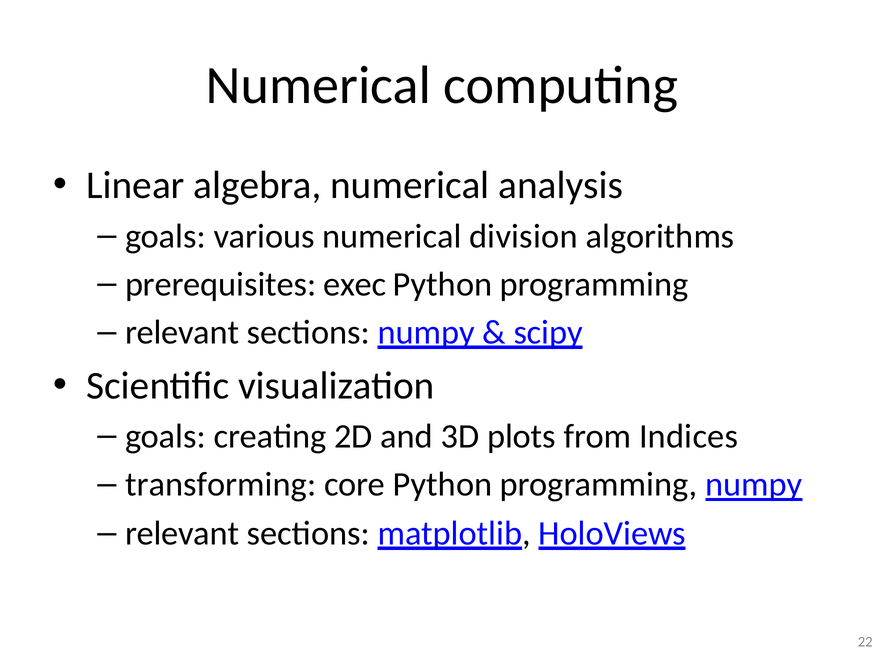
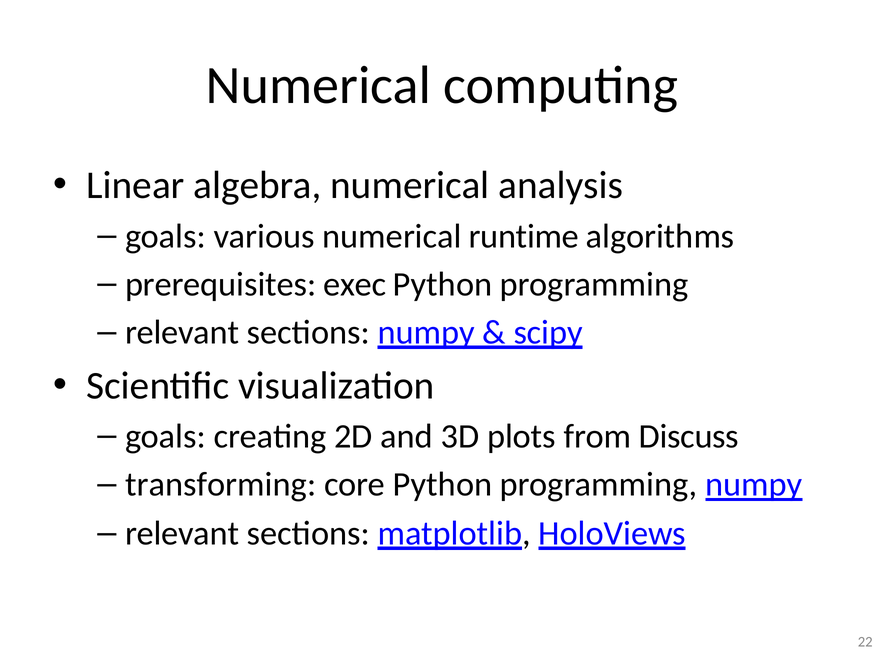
division: division -> runtime
Indices: Indices -> Discuss
